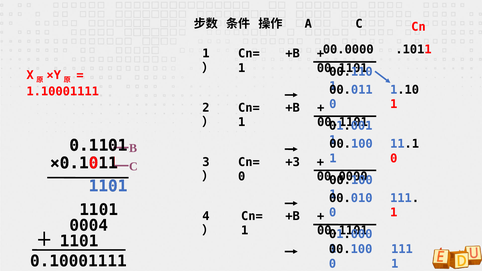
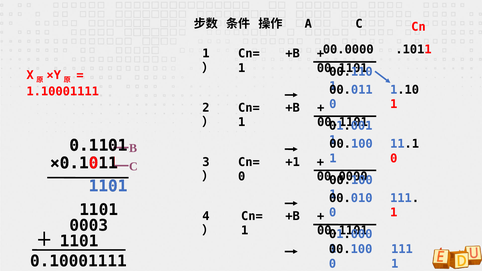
+3: +3 -> +1
0004: 0004 -> 0003
